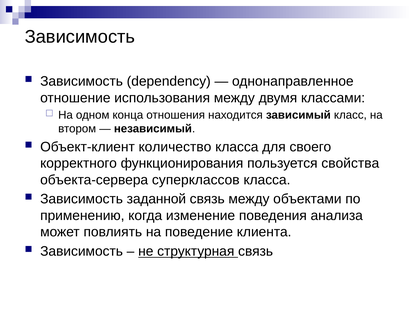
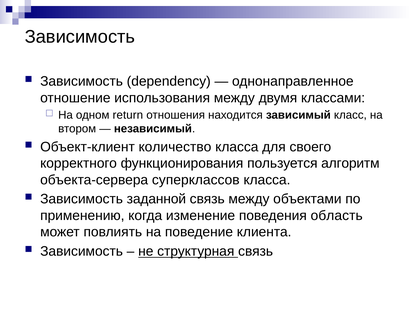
конца: конца -> return
свойства: свойства -> алгоритм
анализа: анализа -> область
